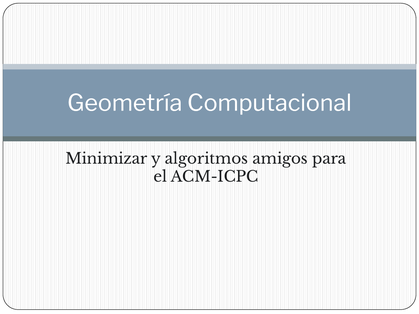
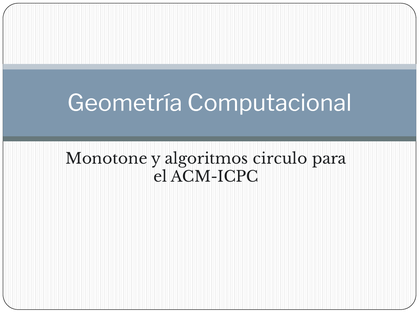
Minimizar: Minimizar -> Monotone
amigos: amigos -> circulo
